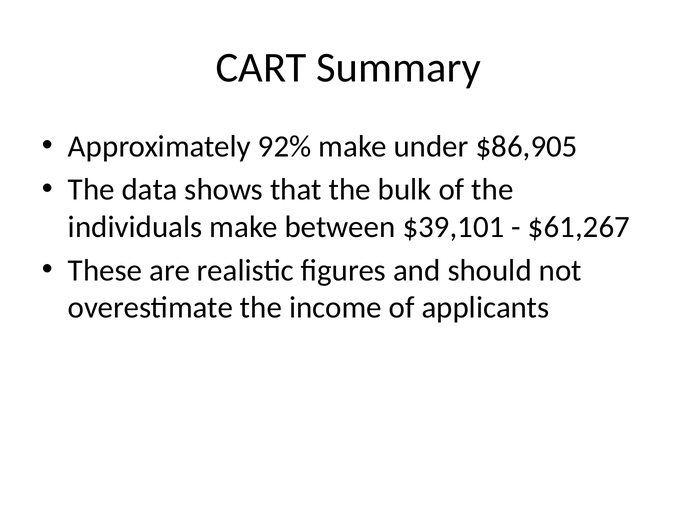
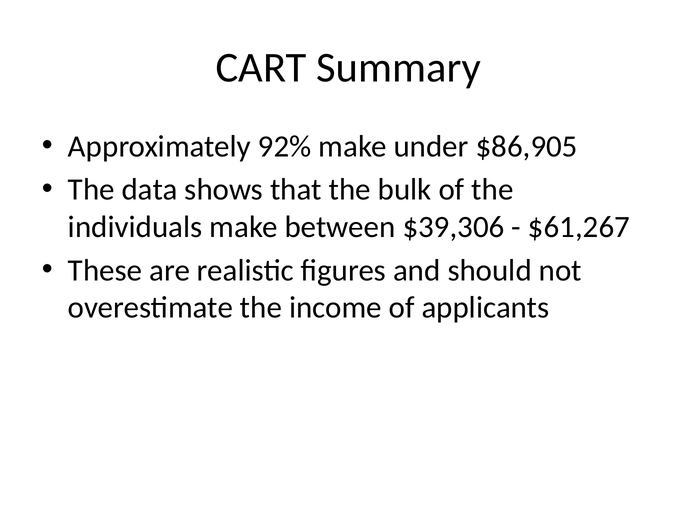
$39,101: $39,101 -> $39,306
